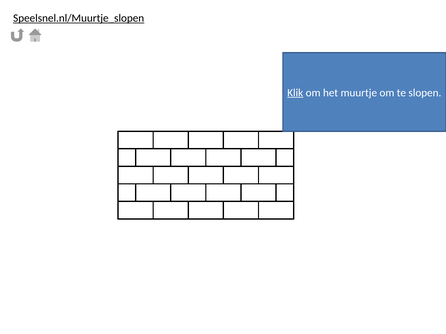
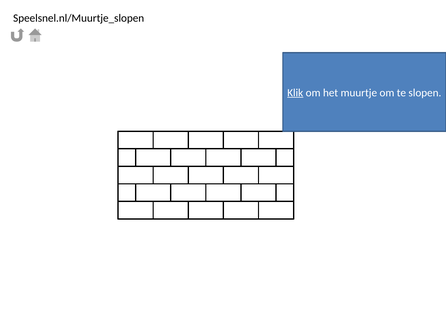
Speelsnel.nl/Muurtje_slopen underline: present -> none
